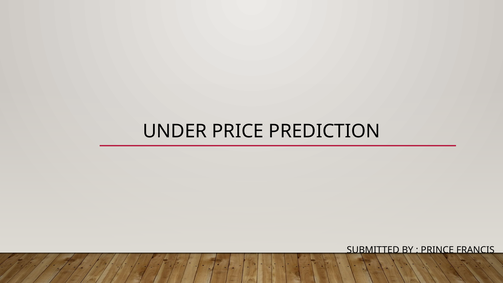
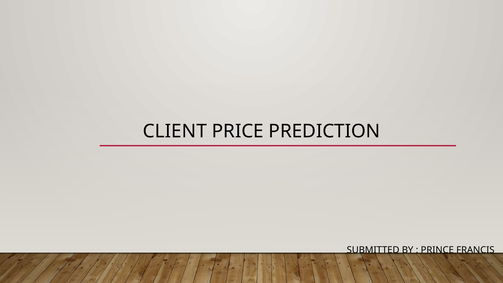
UNDER: UNDER -> CLIENT
